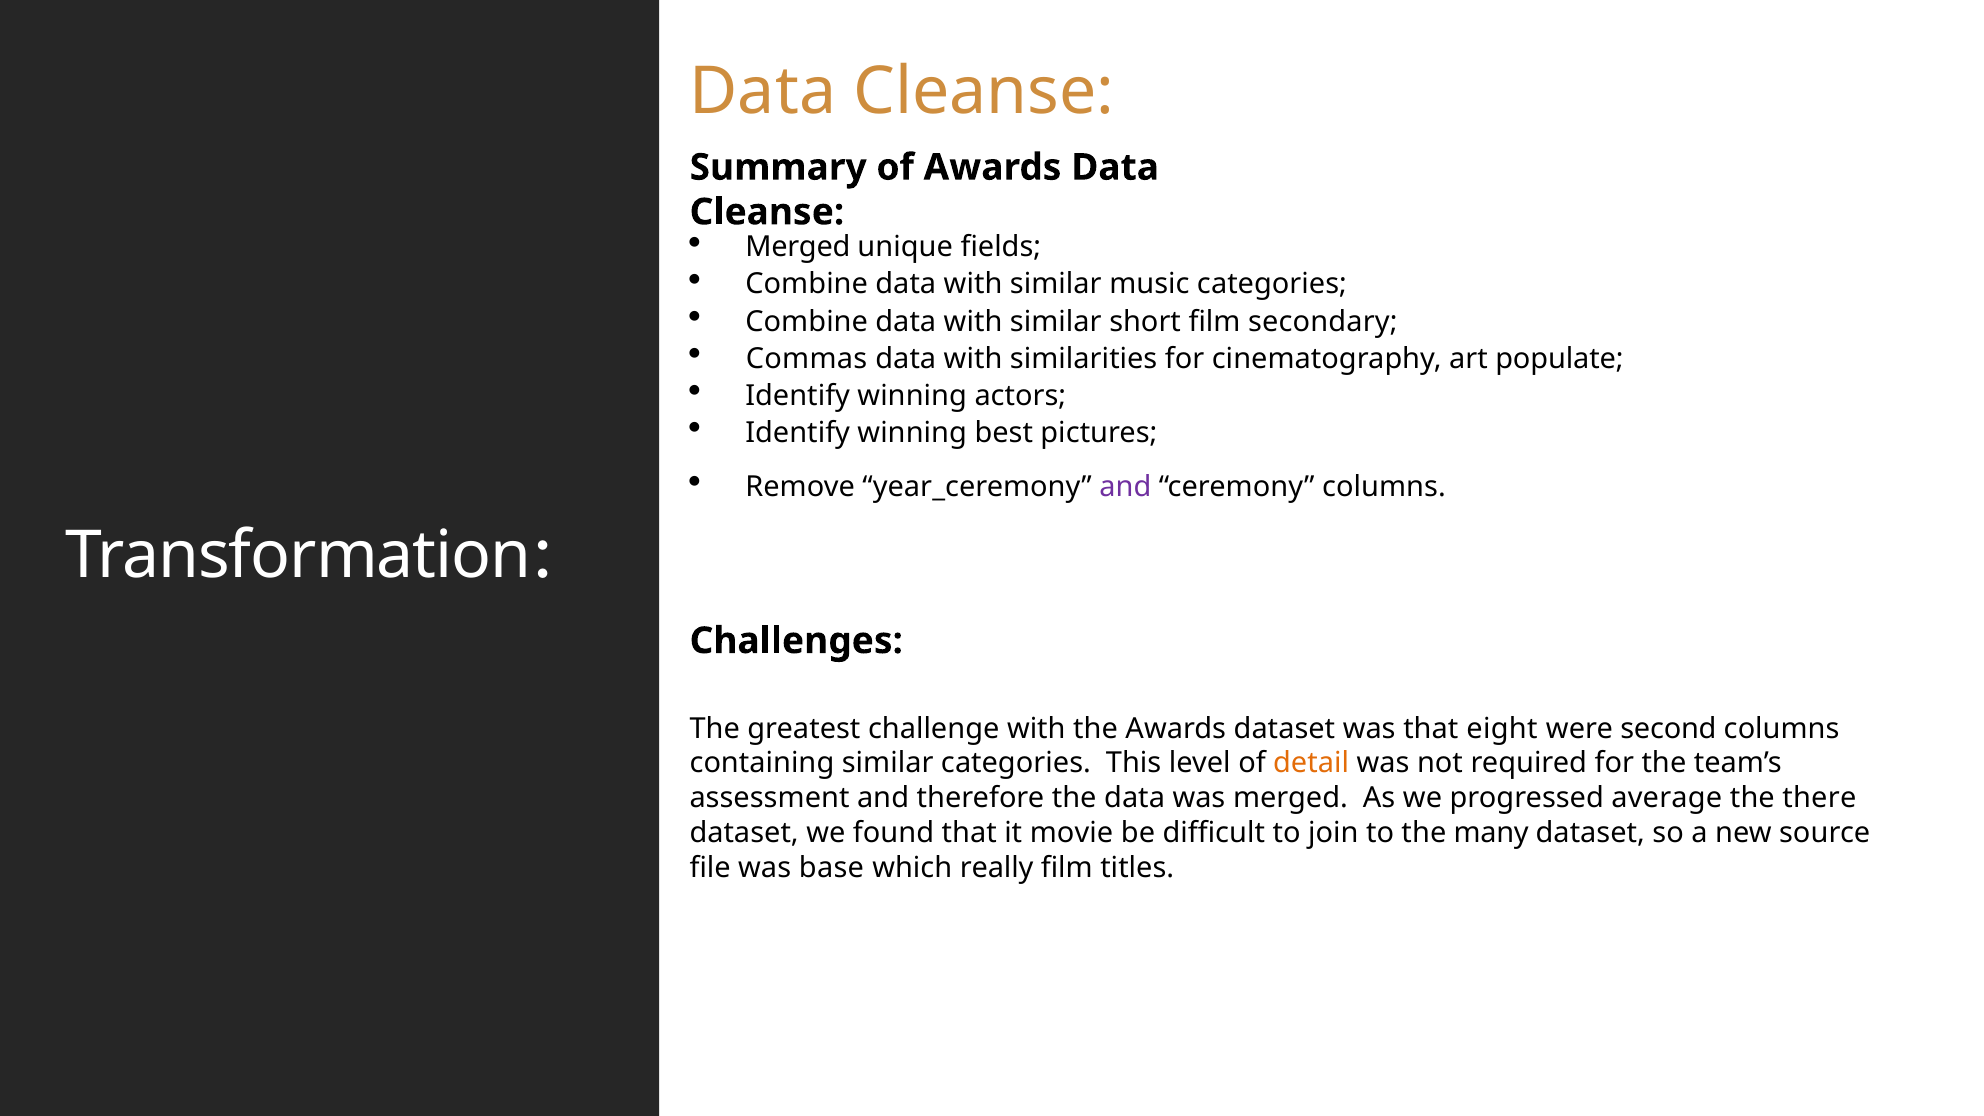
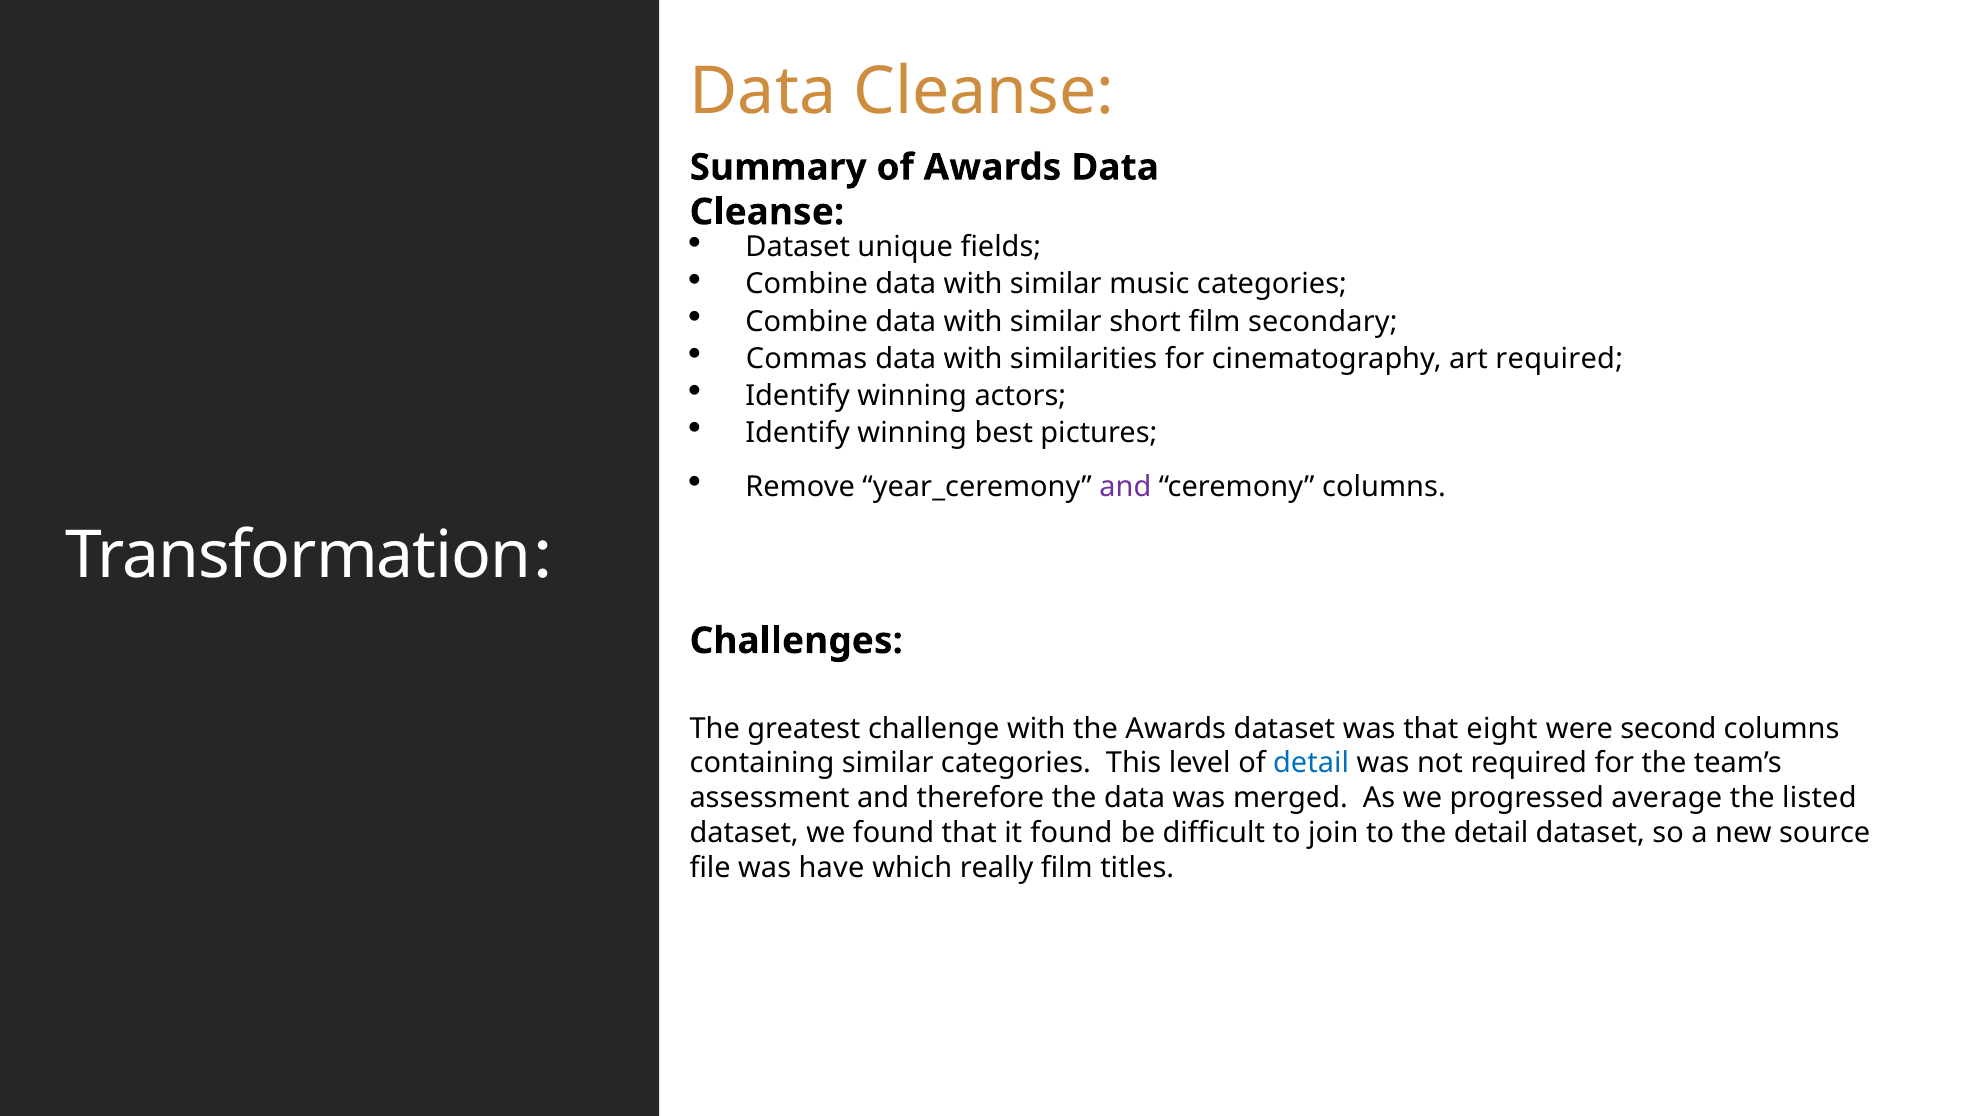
Merged at (798, 247): Merged -> Dataset
art populate: populate -> required
detail at (1311, 763) colour: orange -> blue
there: there -> listed
it movie: movie -> found
the many: many -> detail
base: base -> have
